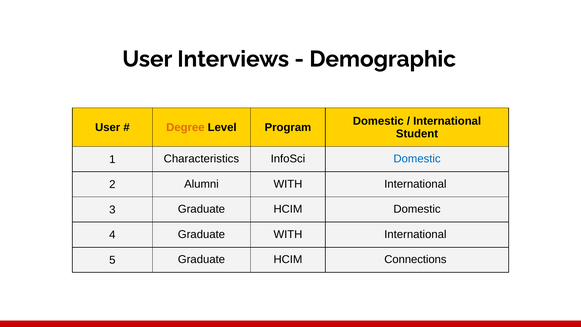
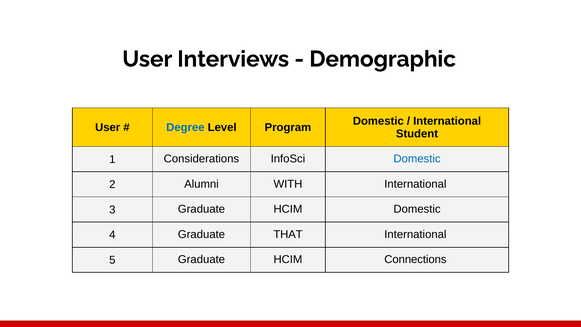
Degree colour: orange -> blue
Characteristics: Characteristics -> Considerations
Graduate WITH: WITH -> THAT
